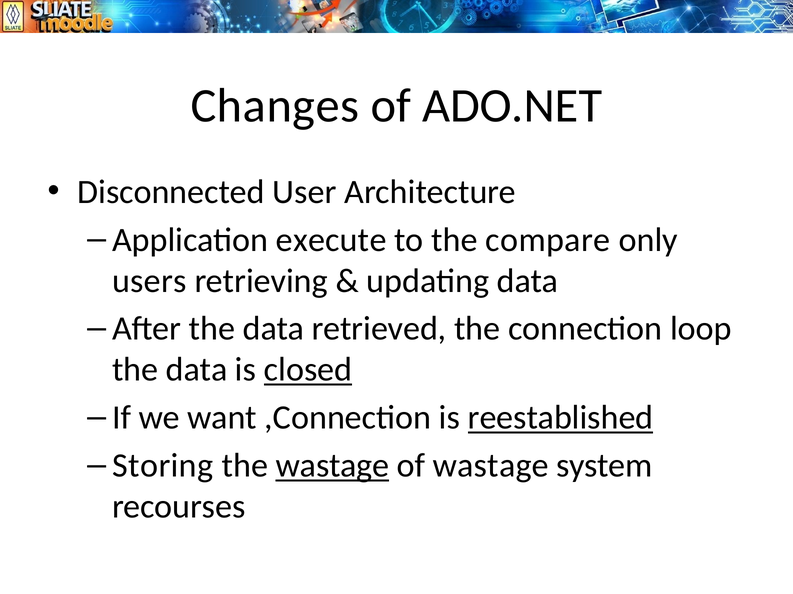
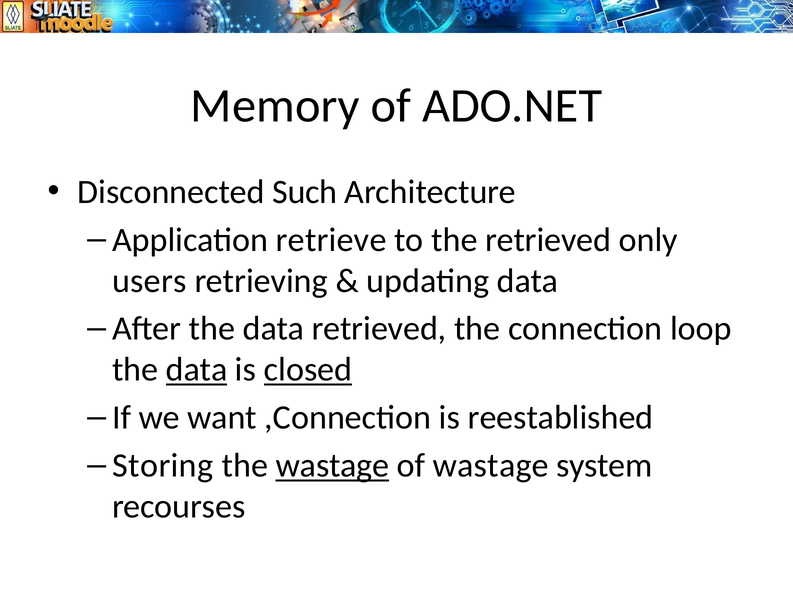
Changes: Changes -> Memory
User: User -> Such
execute: execute -> retrieve
the compare: compare -> retrieved
data at (197, 370) underline: none -> present
reestablished underline: present -> none
